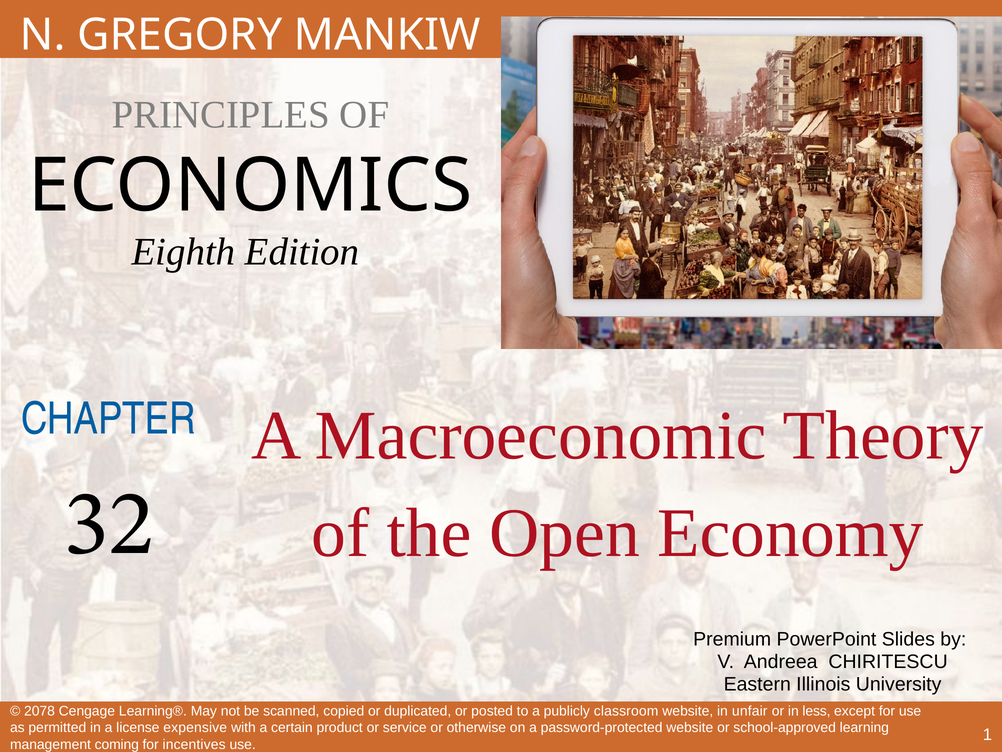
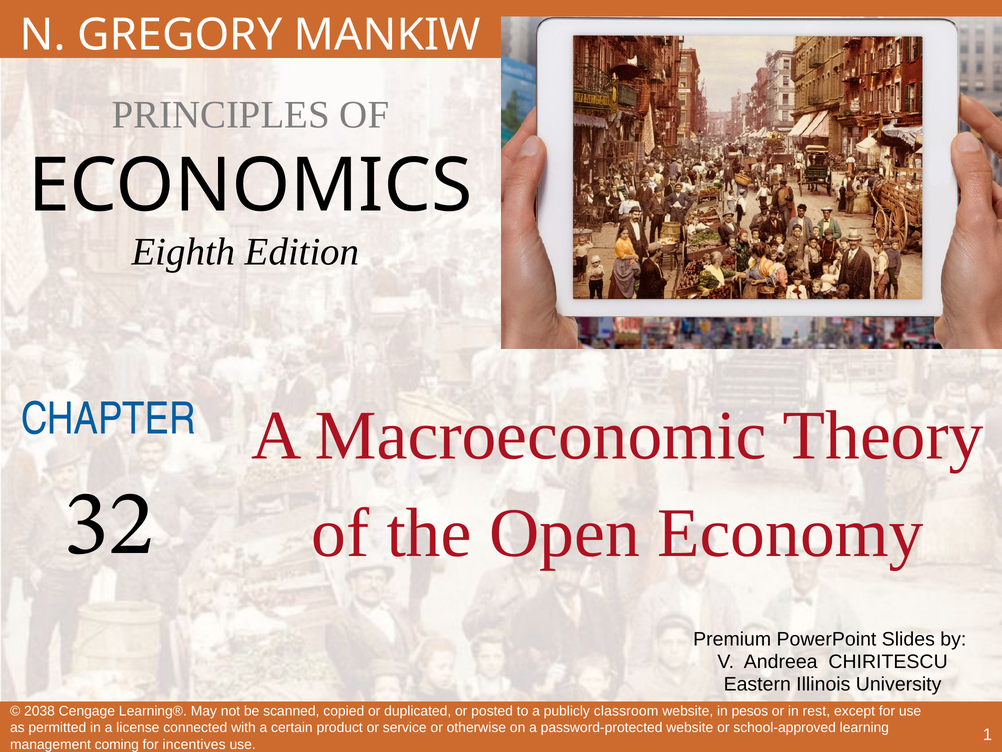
2078: 2078 -> 2038
unfair: unfair -> pesos
less: less -> rest
expensive: expensive -> connected
